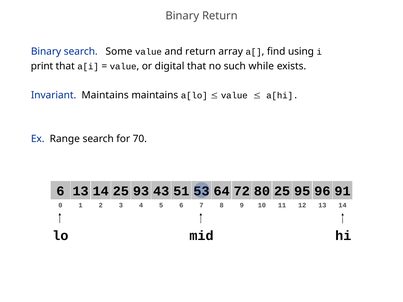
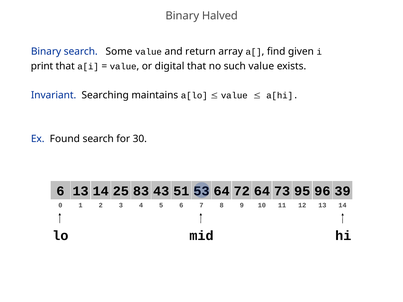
Binary Return: Return -> Halved
using: using -> given
such while: while -> value
Invariant Maintains: Maintains -> Searching
Range: Range -> Found
70: 70 -> 30
93: 93 -> 83
80 at (262, 191): 80 -> 64
72 25: 25 -> 73
91: 91 -> 39
